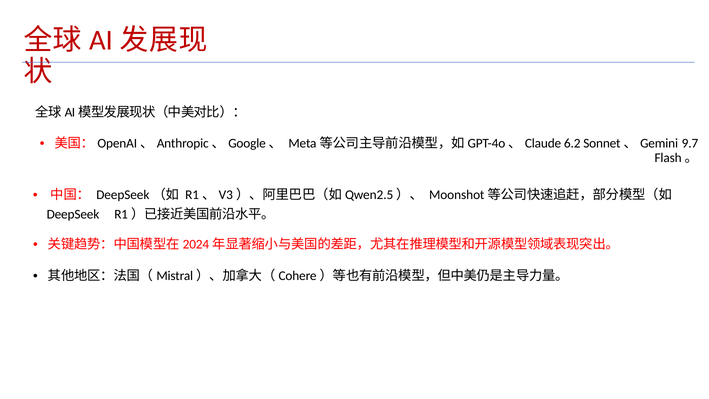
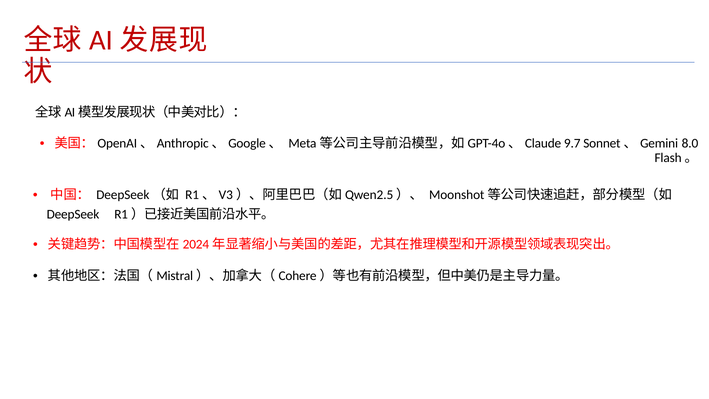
6.2: 6.2 -> 9.7
9.7: 9.7 -> 8.0
